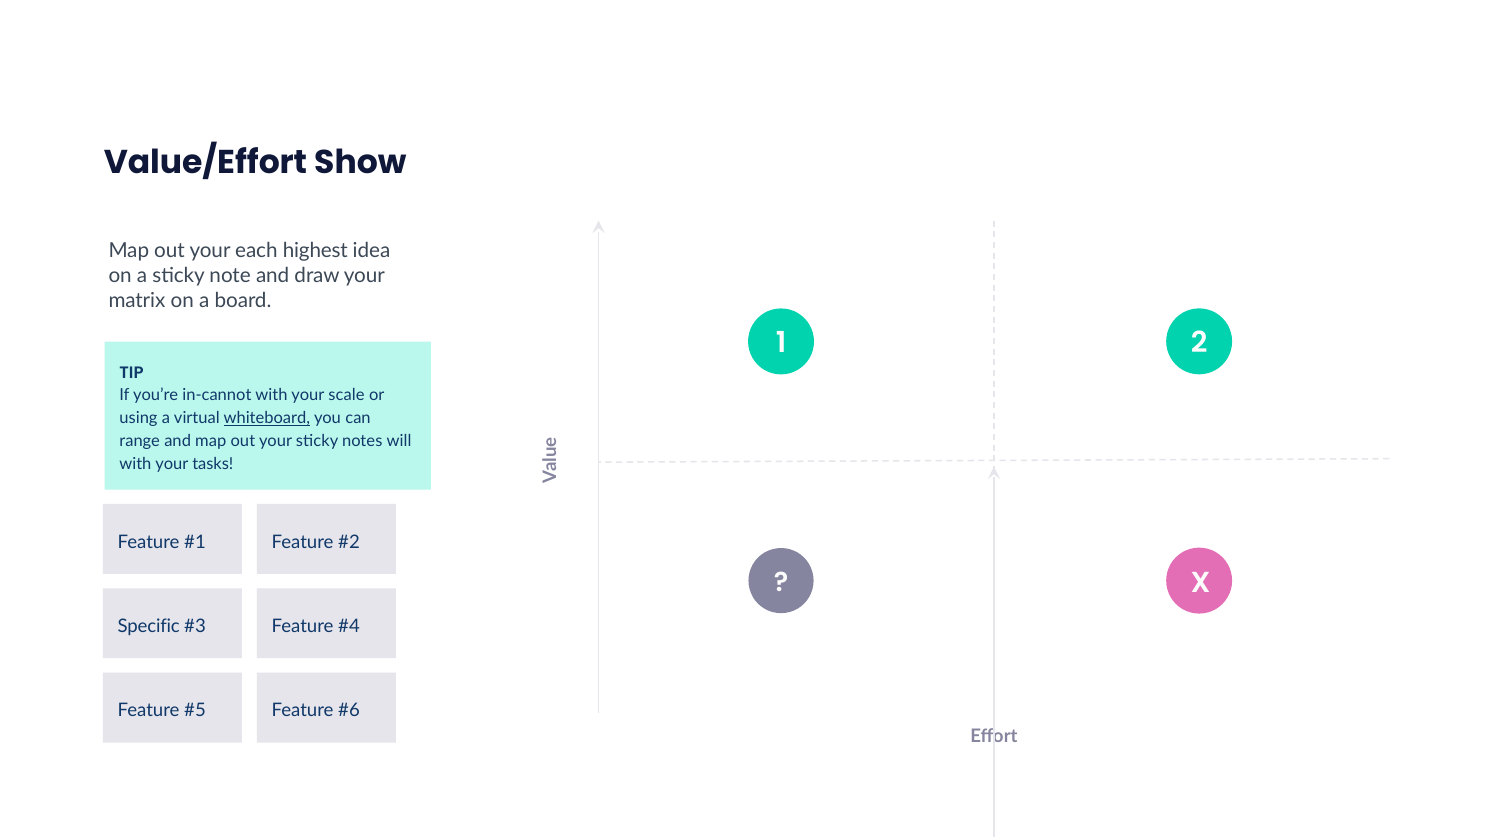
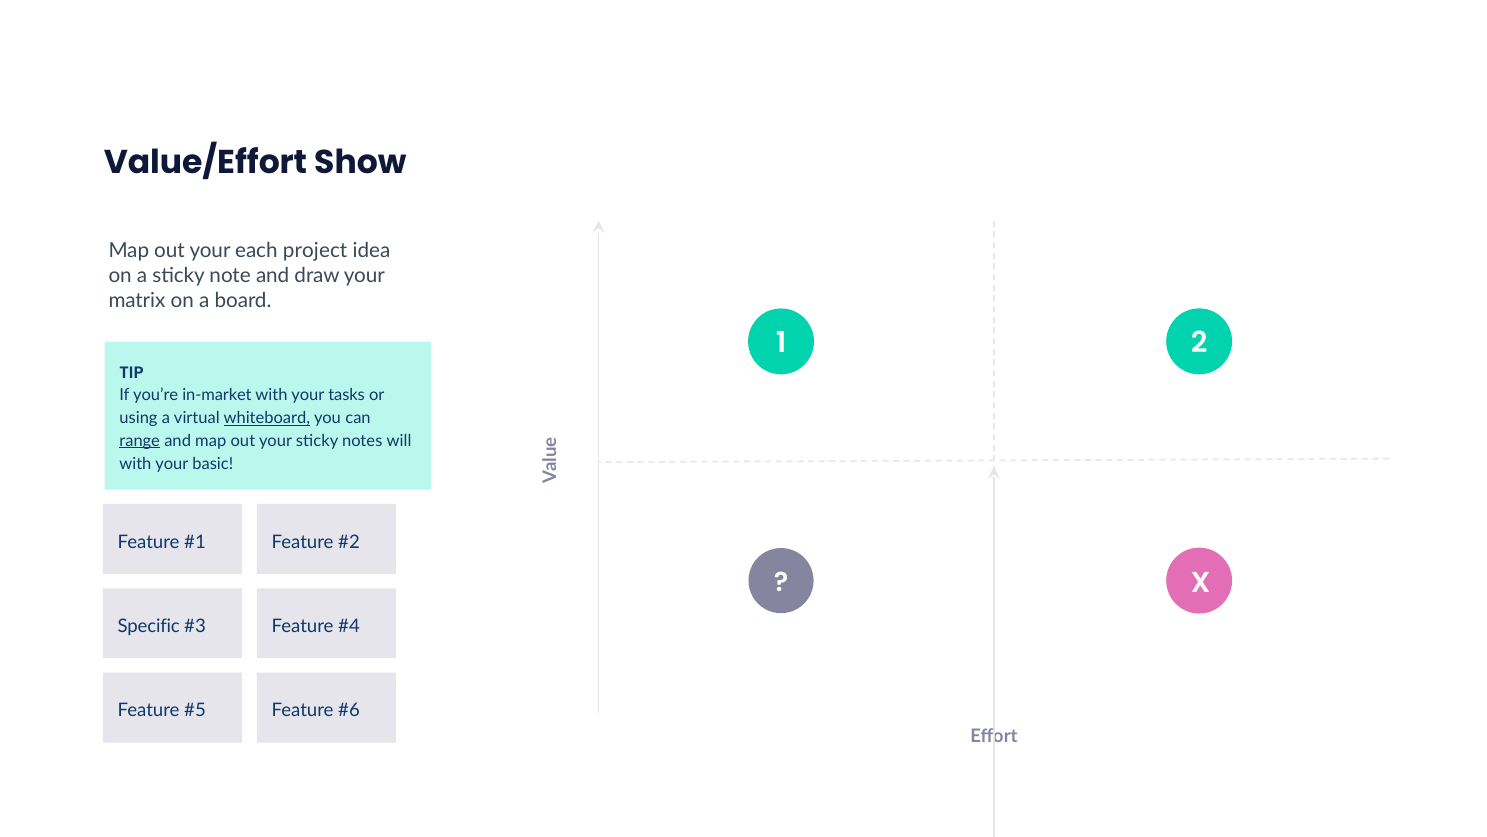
highest: highest -> project
in-cannot: in-cannot -> in-market
scale: scale -> tasks
range underline: none -> present
tasks: tasks -> basic
